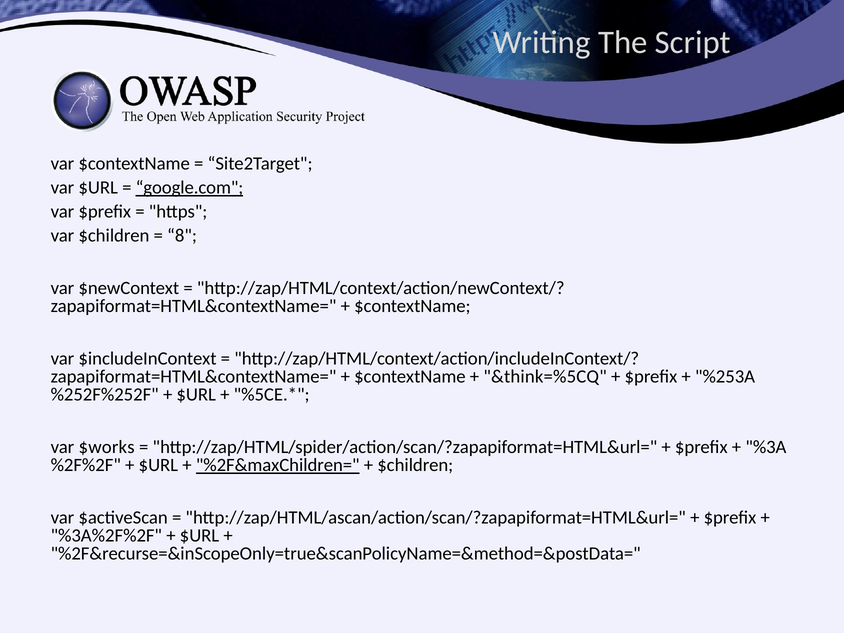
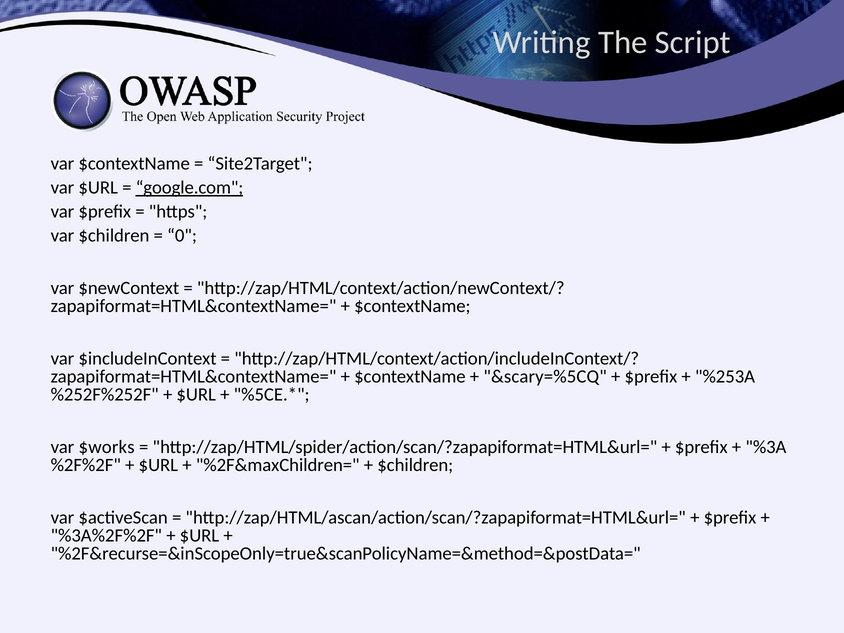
8: 8 -> 0
&think=%5CQ: &think=%5CQ -> &scary=%5CQ
%2F&maxChildren= underline: present -> none
